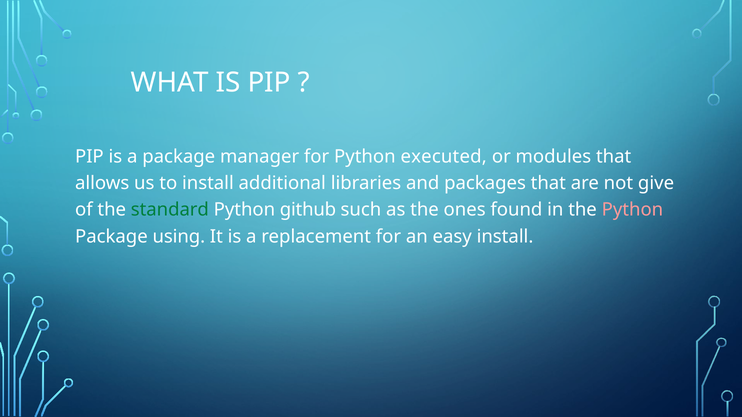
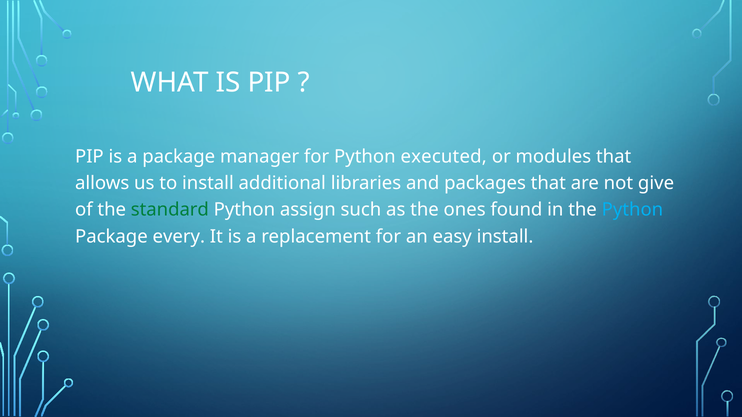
github: github -> assign
Python at (632, 210) colour: pink -> light blue
using: using -> every
